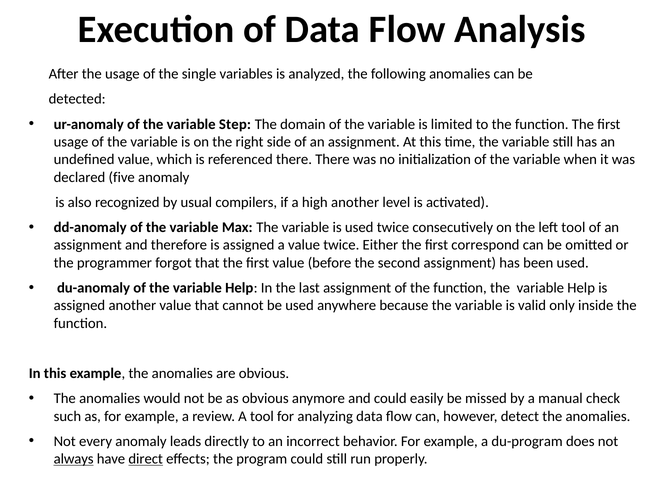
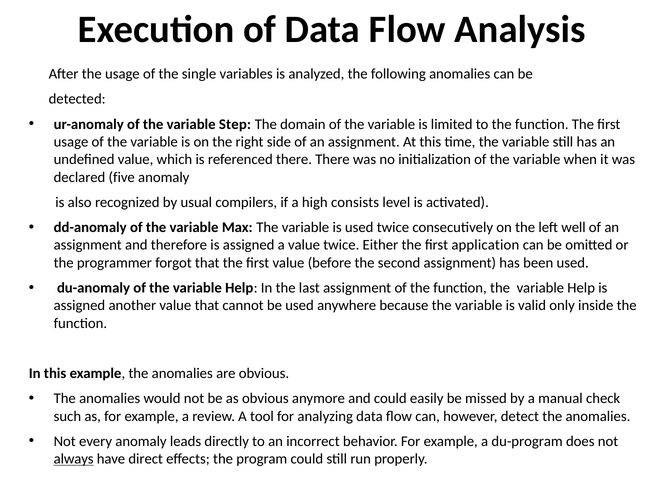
high another: another -> consists
left tool: tool -> well
correspond: correspond -> application
direct underline: present -> none
